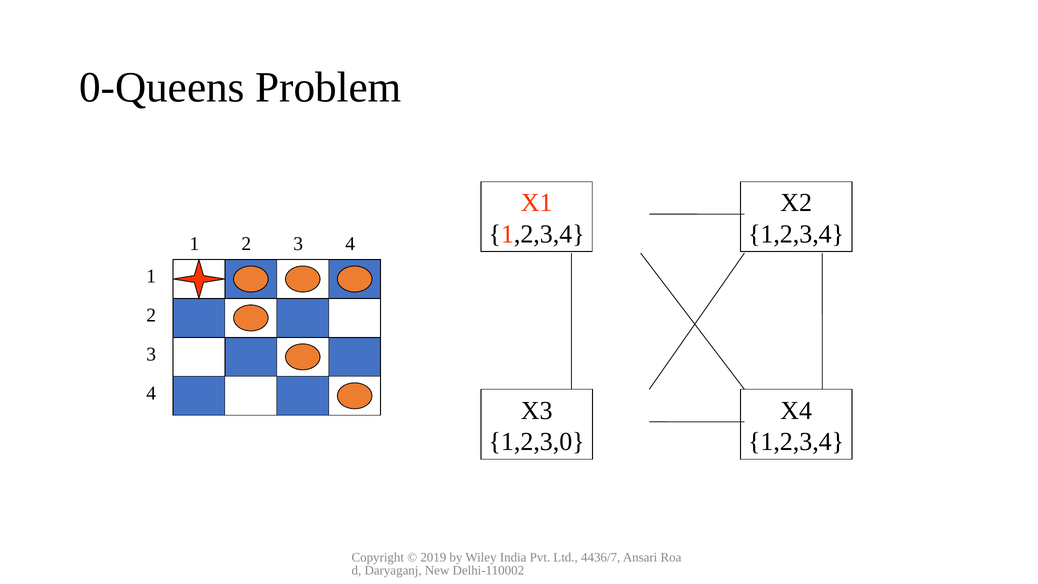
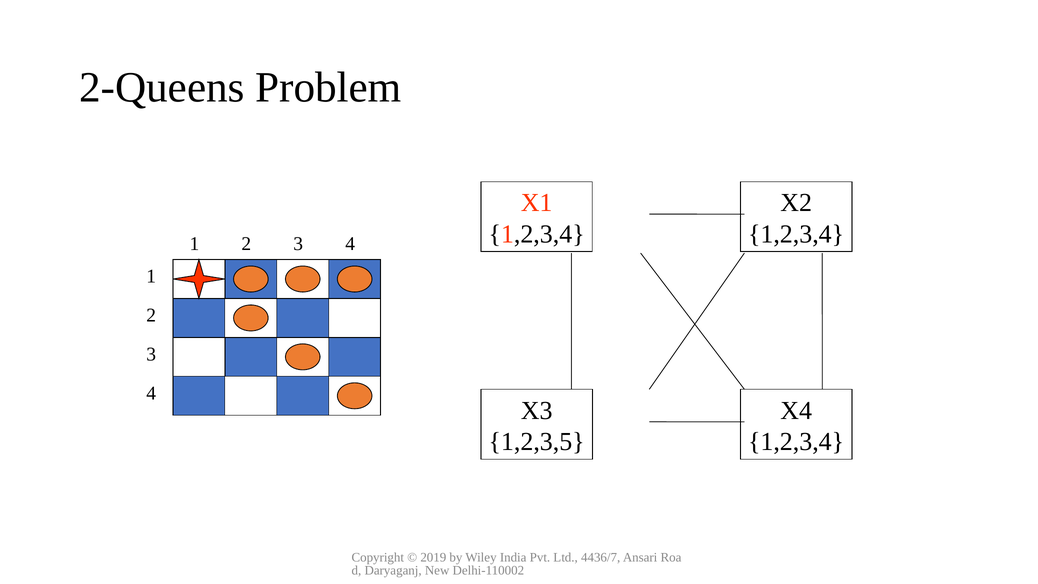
0-Queens: 0-Queens -> 2-Queens
1,2,3,0: 1,2,3,0 -> 1,2,3,5
